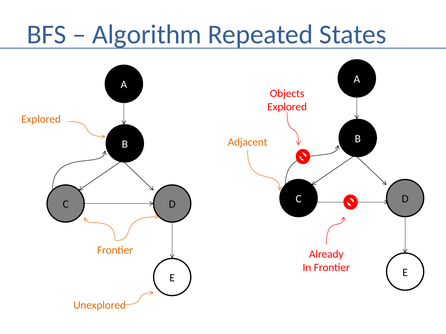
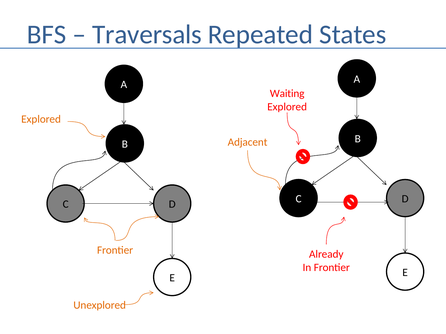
Algorithm: Algorithm -> Traversals
Objects: Objects -> Waiting
